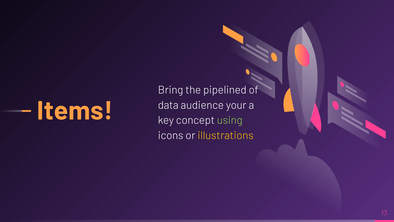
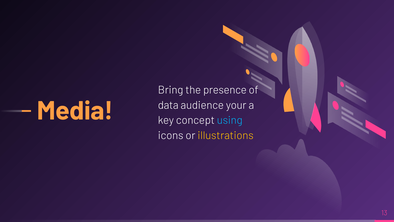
pipelined: pipelined -> presence
Items: Items -> Media
using colour: light green -> light blue
